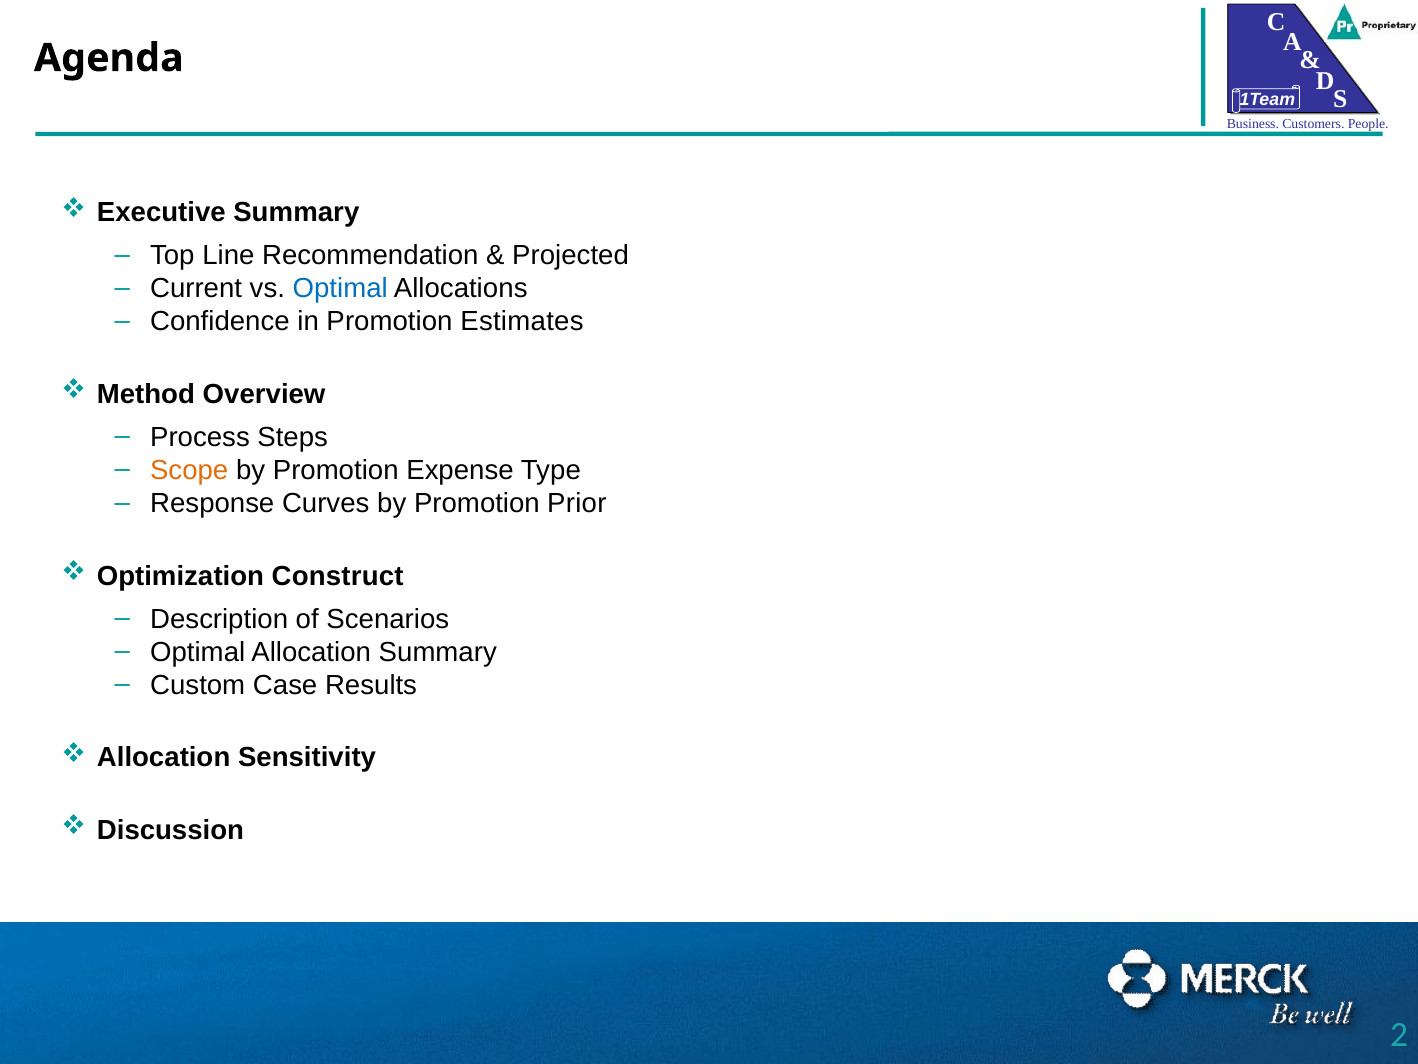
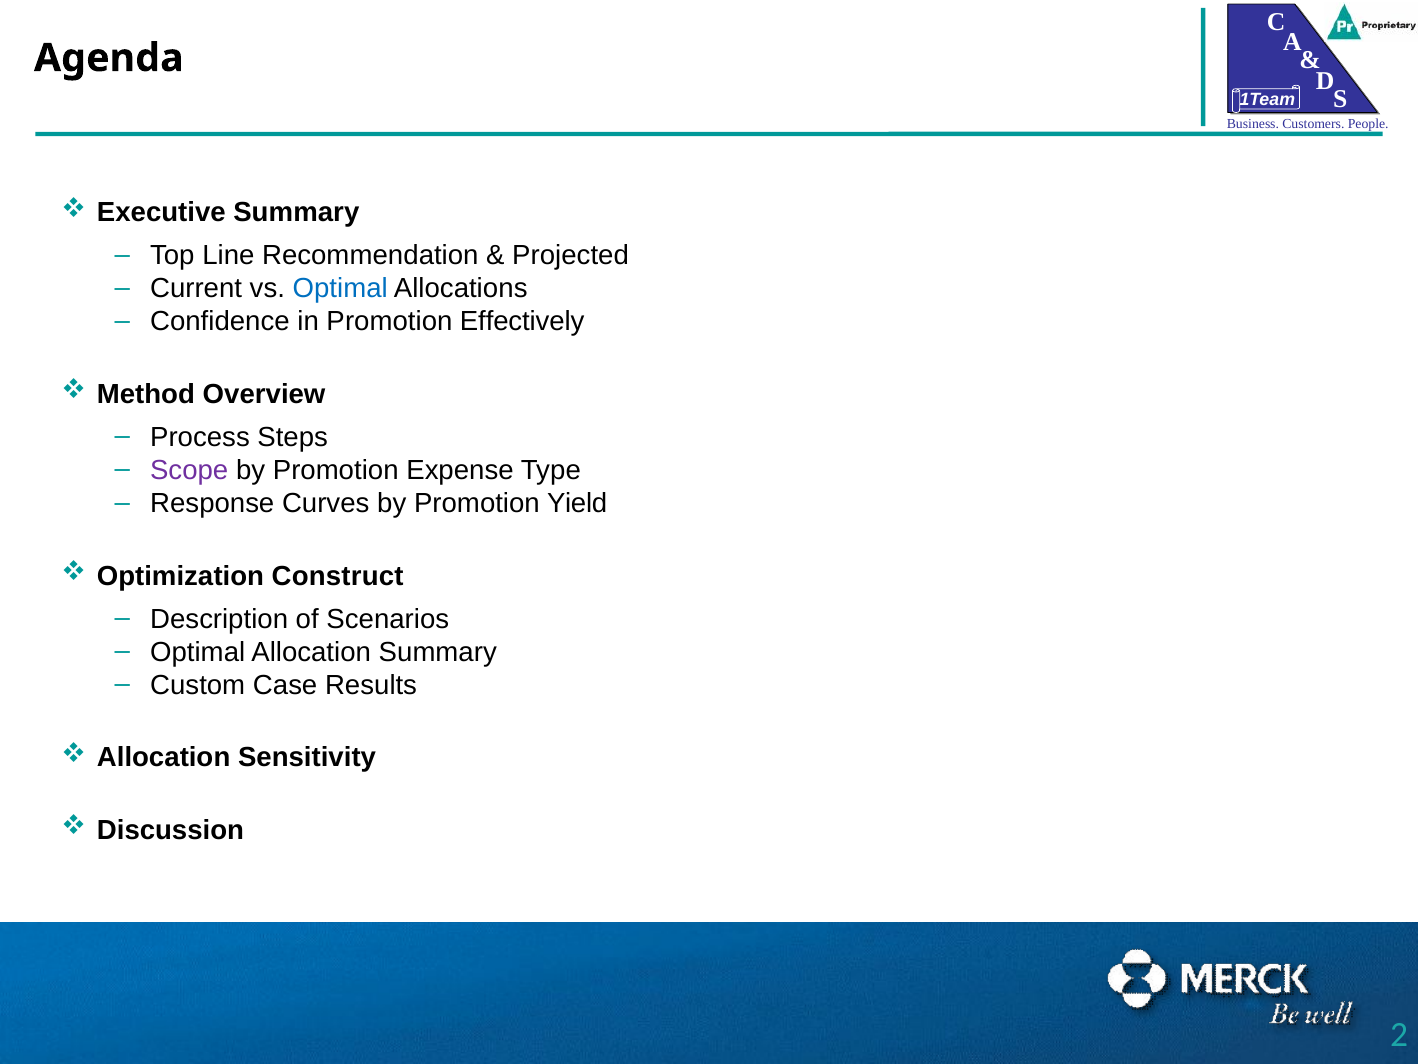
Estimates: Estimates -> Effectively
Scope colour: orange -> purple
Prior: Prior -> Yield
